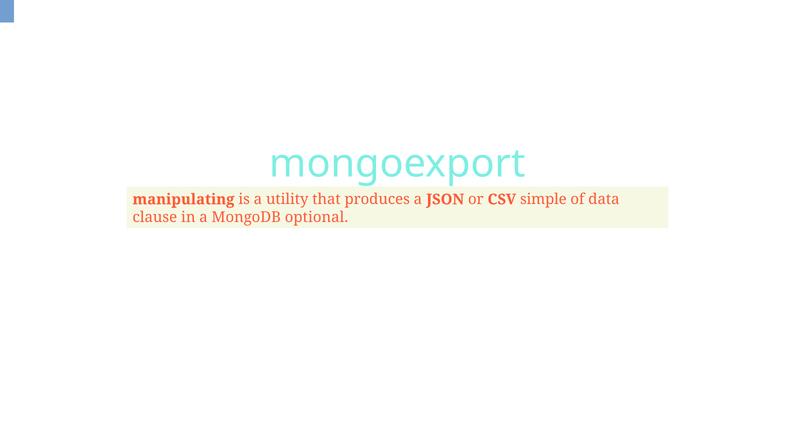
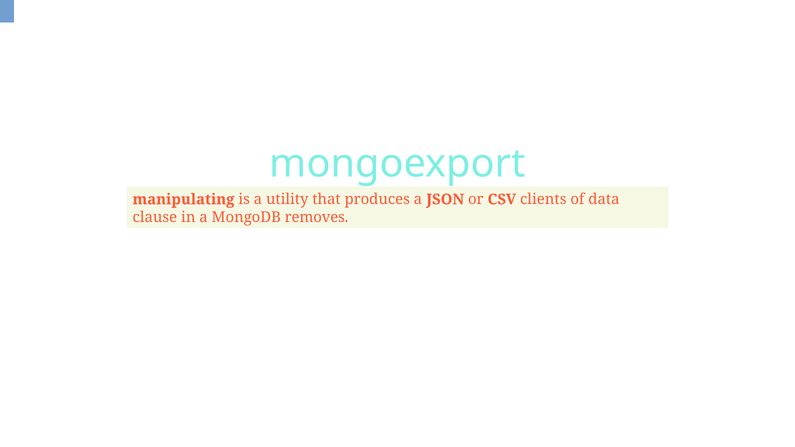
simple: simple -> clients
optional: optional -> removes
